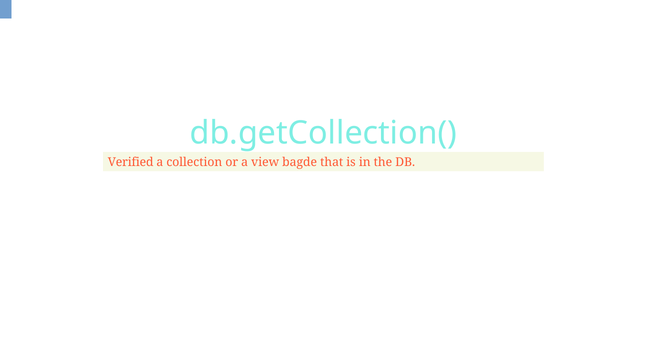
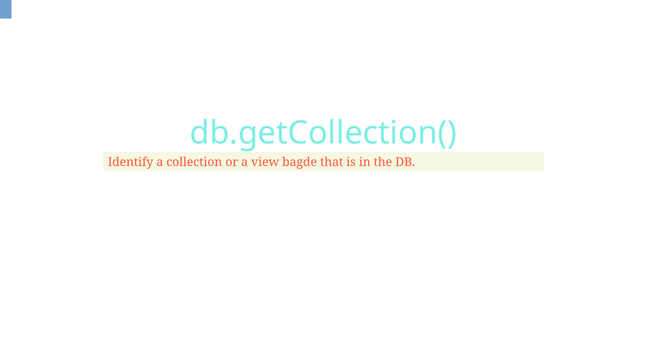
Verified: Verified -> Identify
